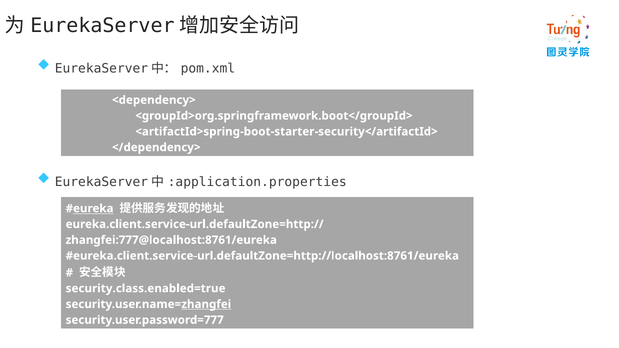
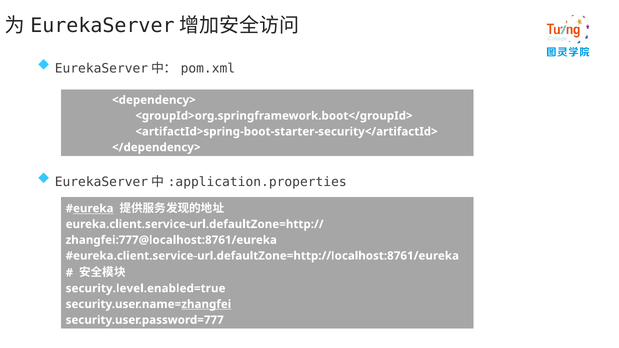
security.class.enabled=true: security.class.enabled=true -> security.level.enabled=true
